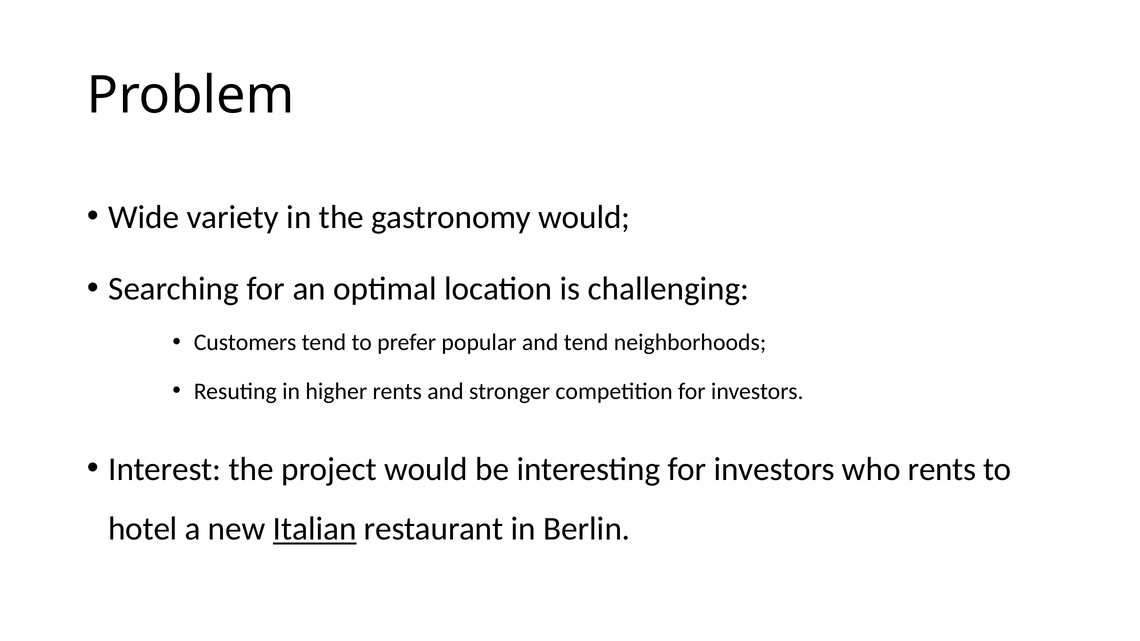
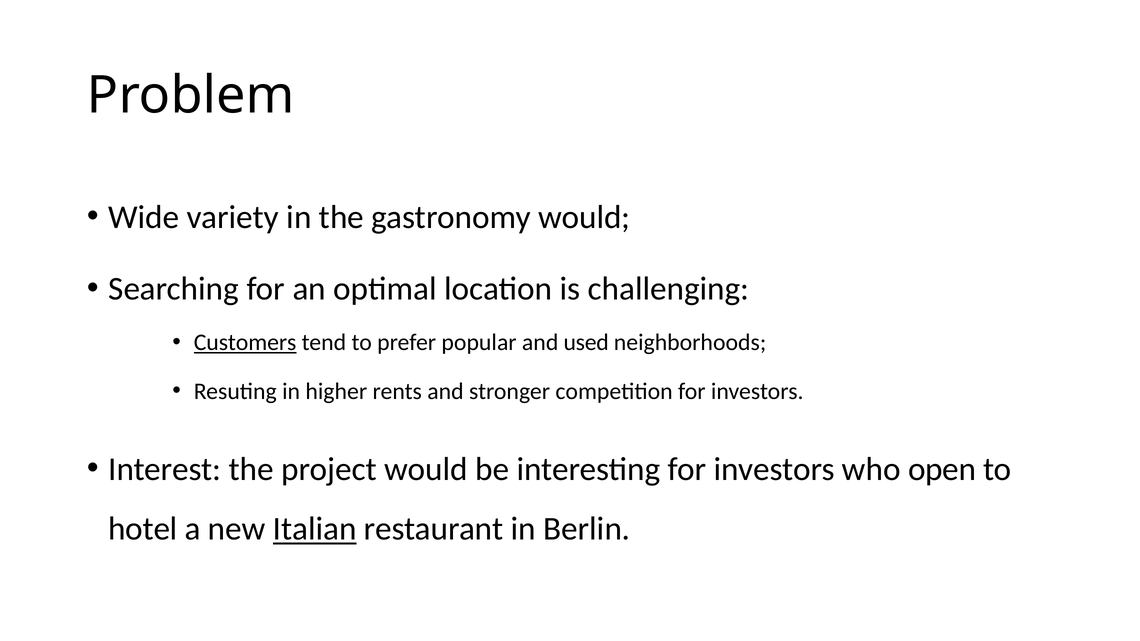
Customers underline: none -> present
and tend: tend -> used
who rents: rents -> open
